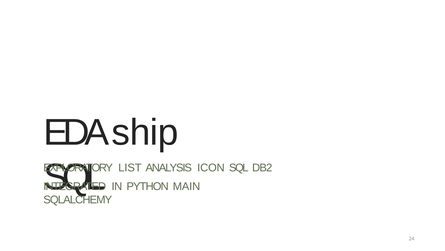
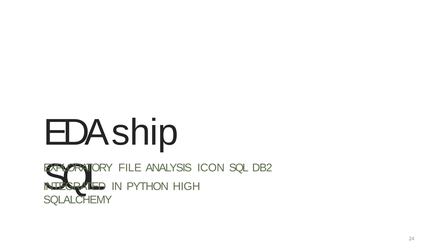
LIST: LIST -> FILE
MAIN: MAIN -> HIGH
